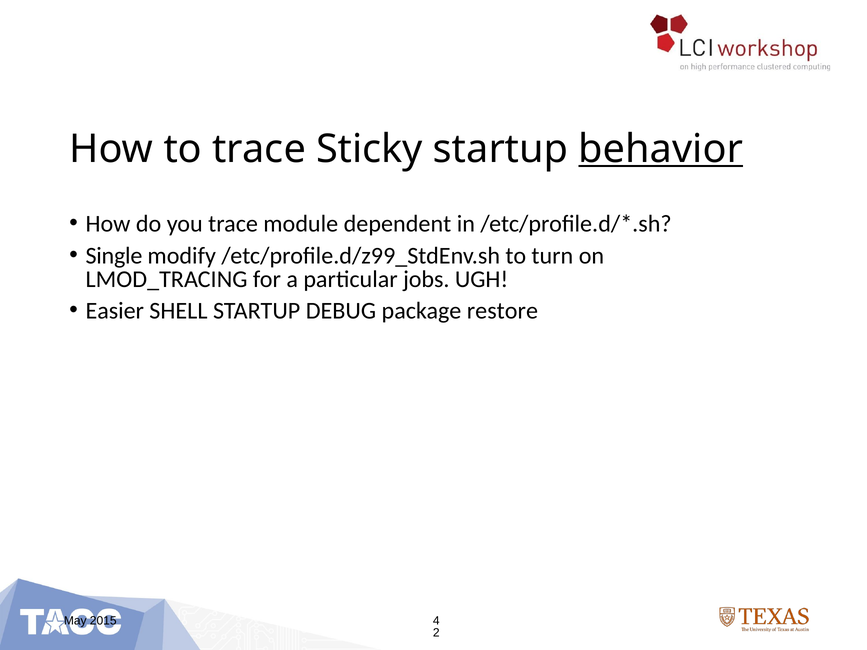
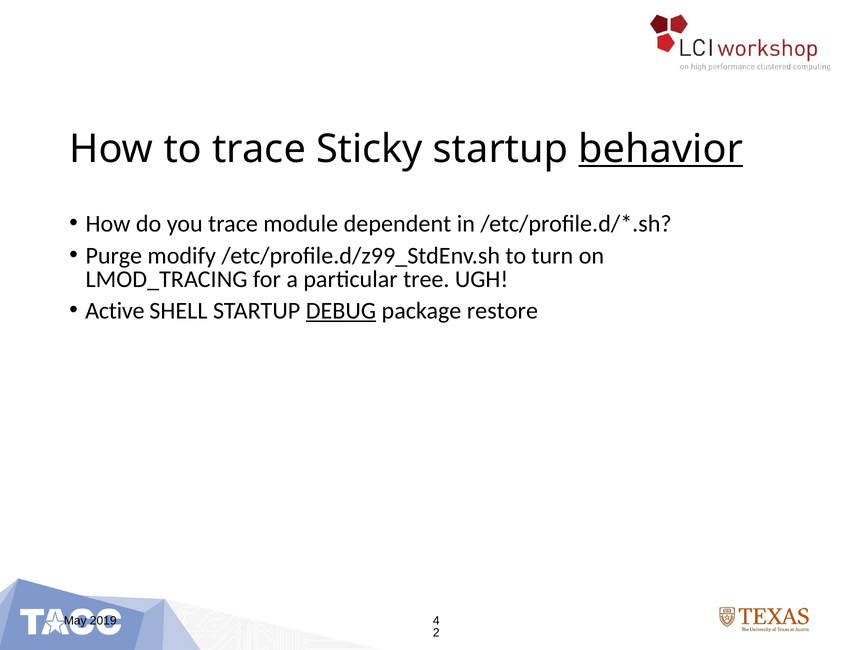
Single: Single -> Purge
jobs: jobs -> tree
Easier: Easier -> Active
DEBUG underline: none -> present
2015: 2015 -> 2019
